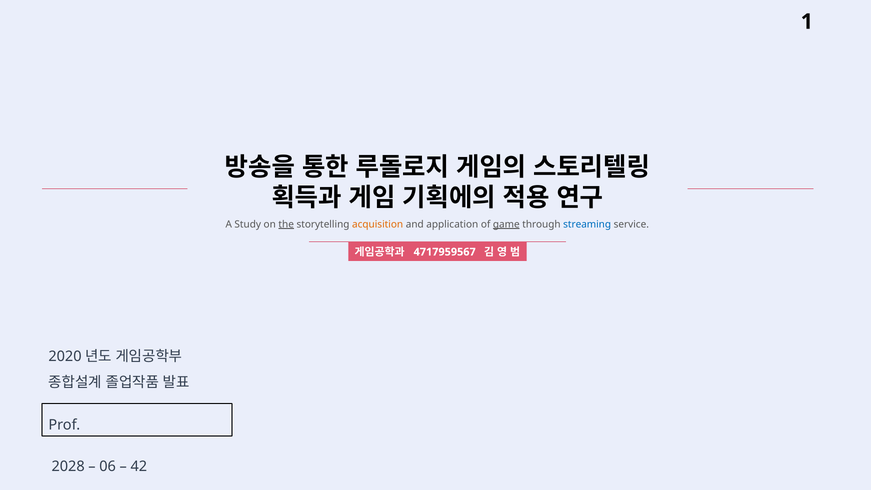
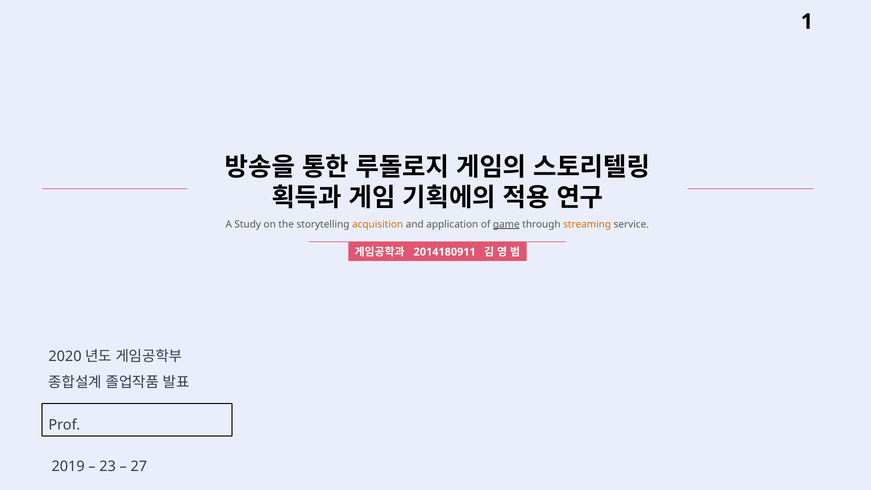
the underline: present -> none
streaming colour: blue -> orange
4717959567: 4717959567 -> 2014180911
2028: 2028 -> 2019
06: 06 -> 23
42: 42 -> 27
